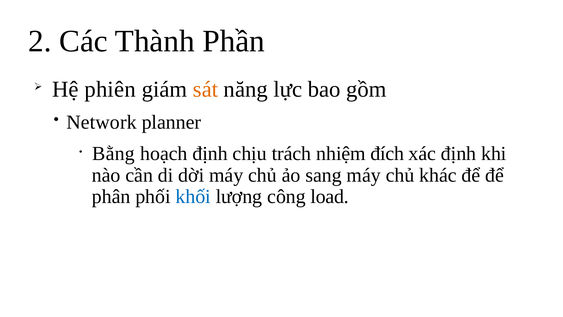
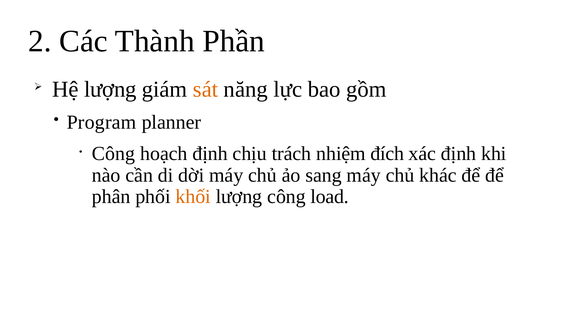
Hệ phiên: phiên -> lượng
Network: Network -> Program
Bằng at (114, 154): Bằng -> Công
khối colour: blue -> orange
